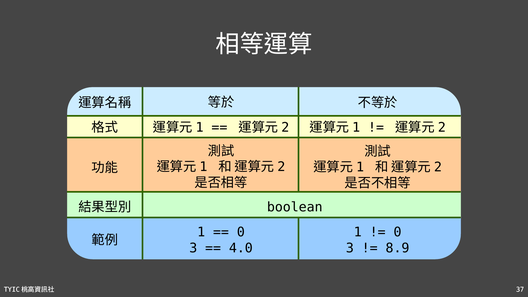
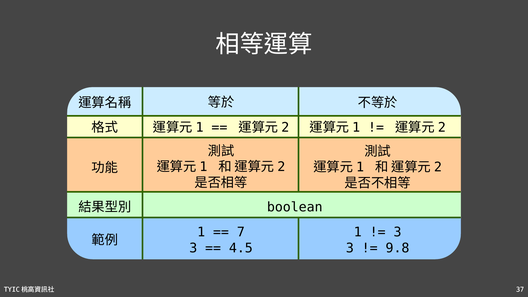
0 at (241, 232): 0 -> 7
0 at (398, 232): 0 -> 3
4.0: 4.0 -> 4.5
8.9: 8.9 -> 9.8
